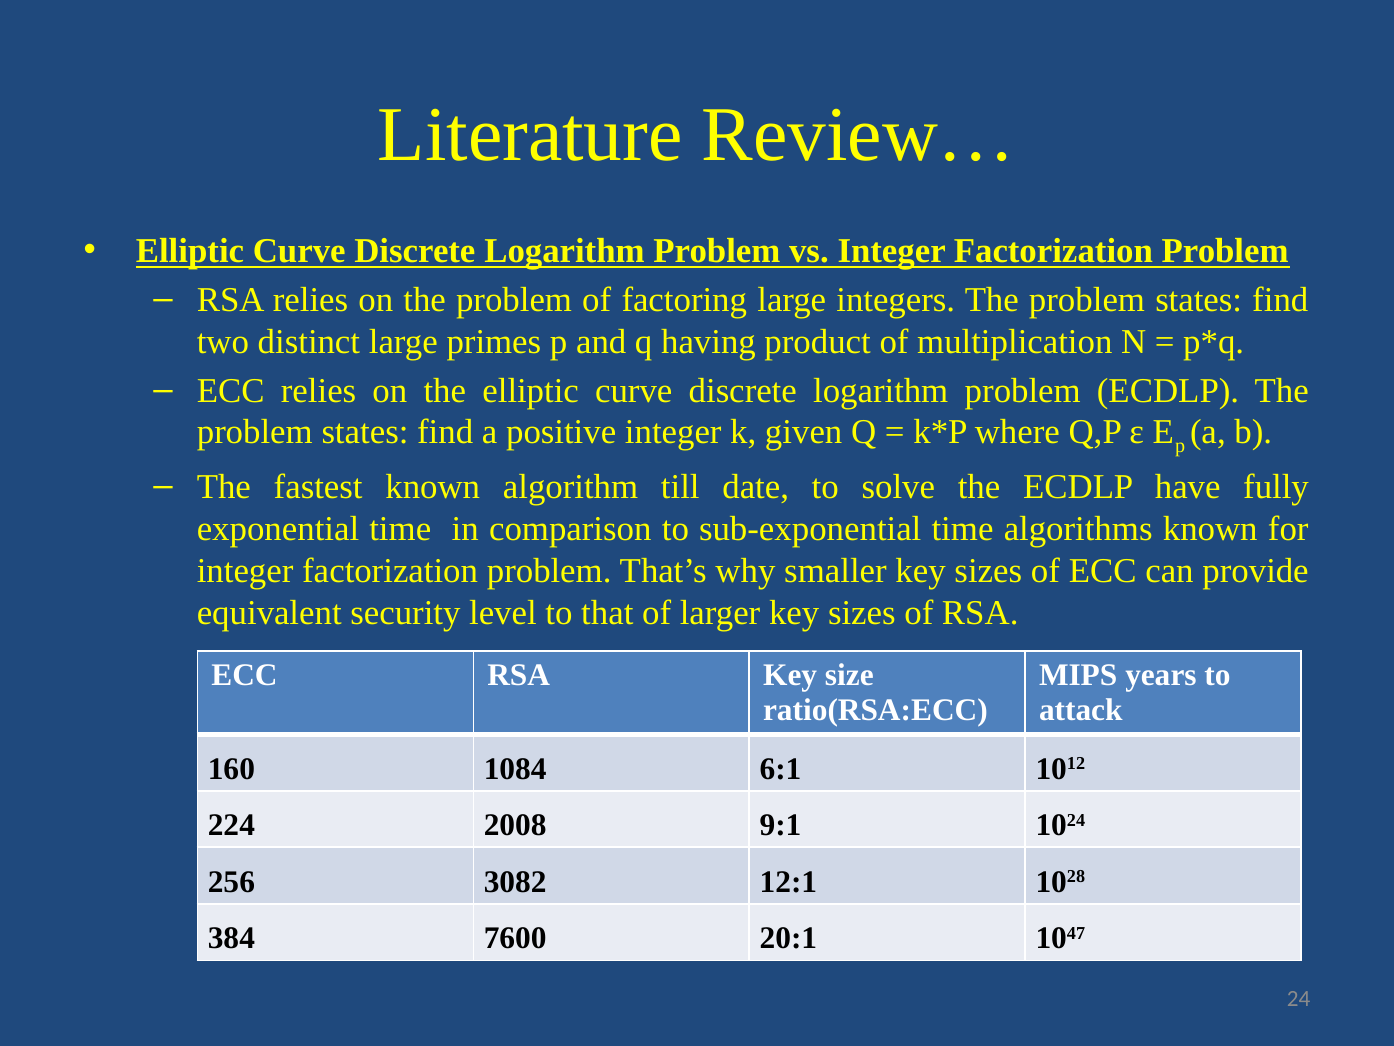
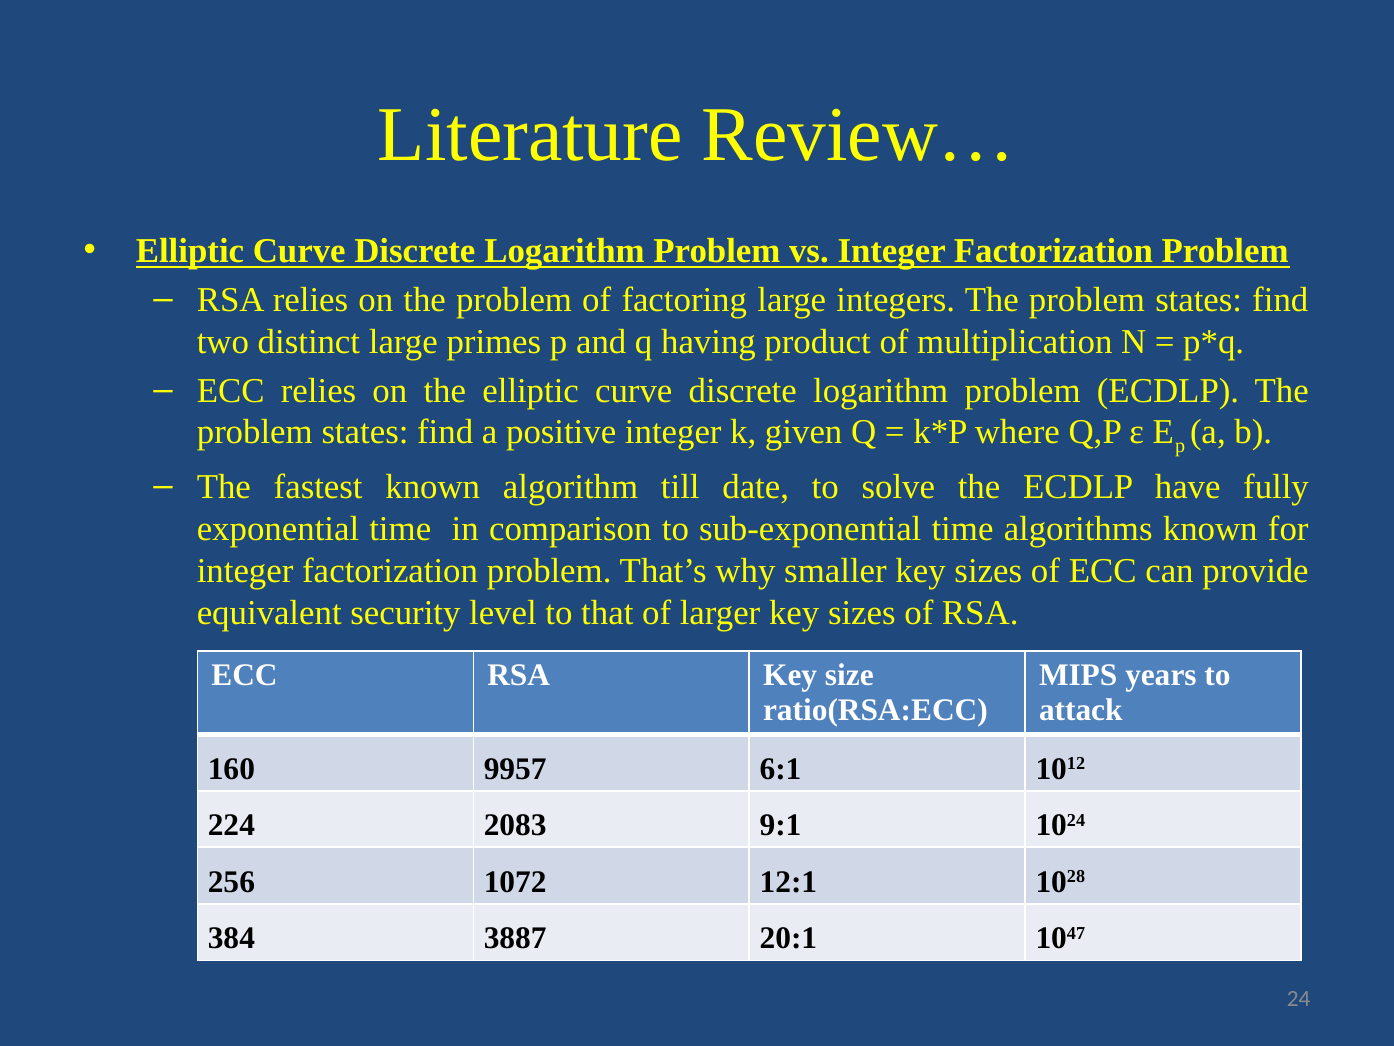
1084: 1084 -> 9957
2008: 2008 -> 2083
3082: 3082 -> 1072
7600: 7600 -> 3887
